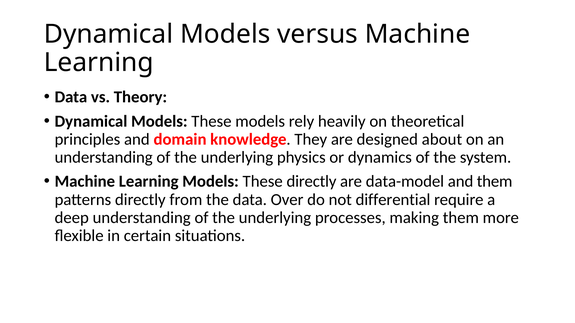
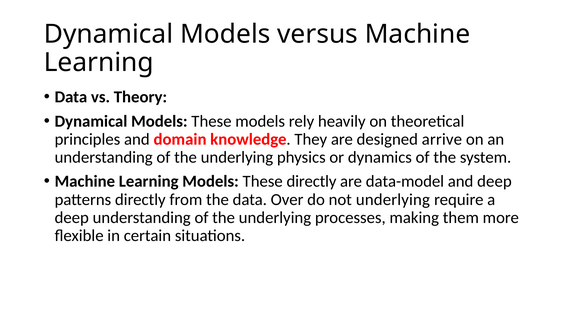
about: about -> arrive
and them: them -> deep
not differential: differential -> underlying
